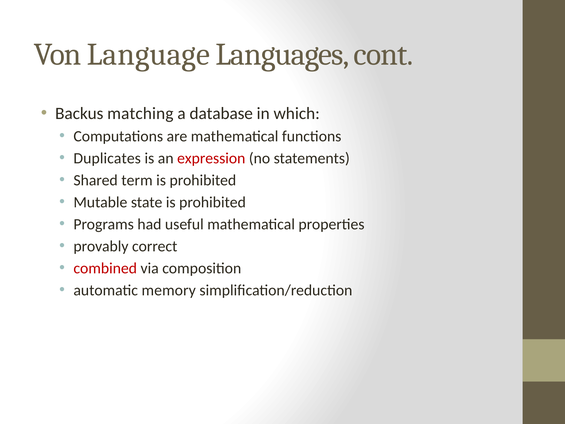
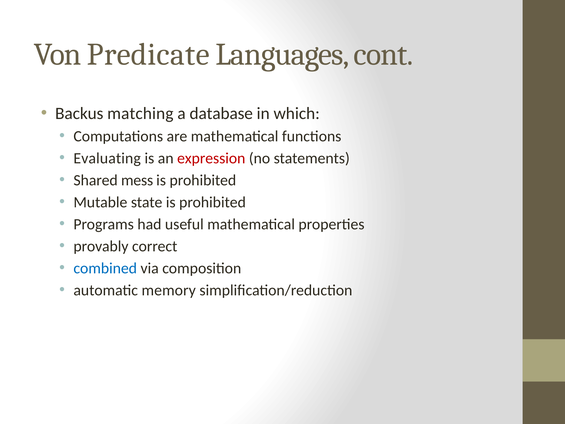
Language: Language -> Predicate
Duplicates: Duplicates -> Evaluating
term: term -> mess
combined colour: red -> blue
